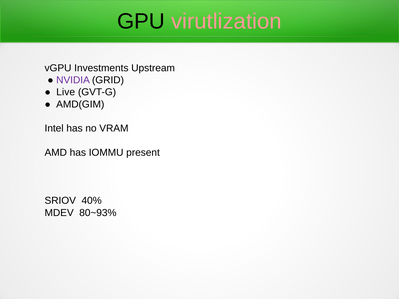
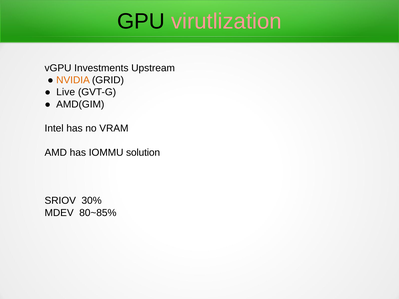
NVIDIA colour: purple -> orange
present: present -> solution
40%: 40% -> 30%
80~93%: 80~93% -> 80~85%
